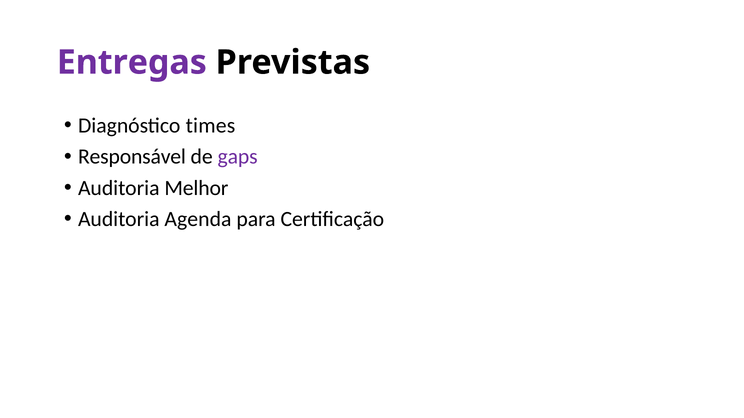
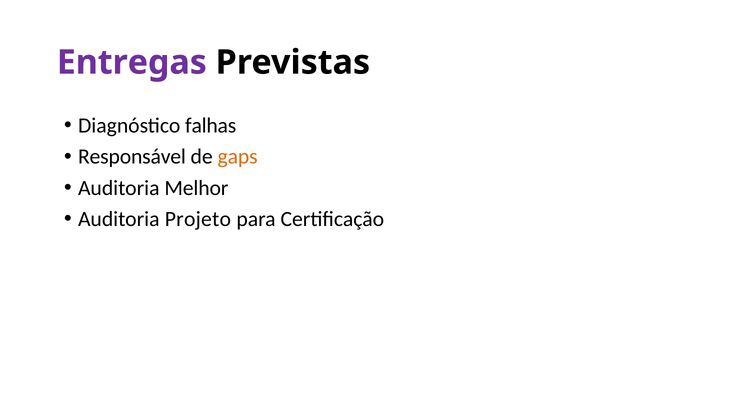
times: times -> falhas
gaps colour: purple -> orange
Agenda: Agenda -> Projeto
